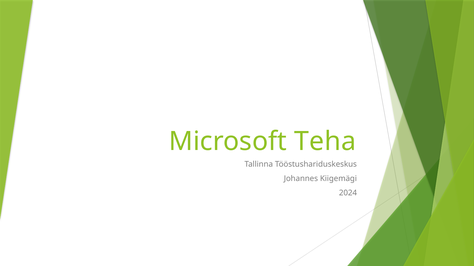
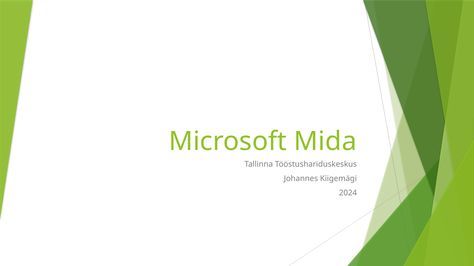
Teha: Teha -> Mida
